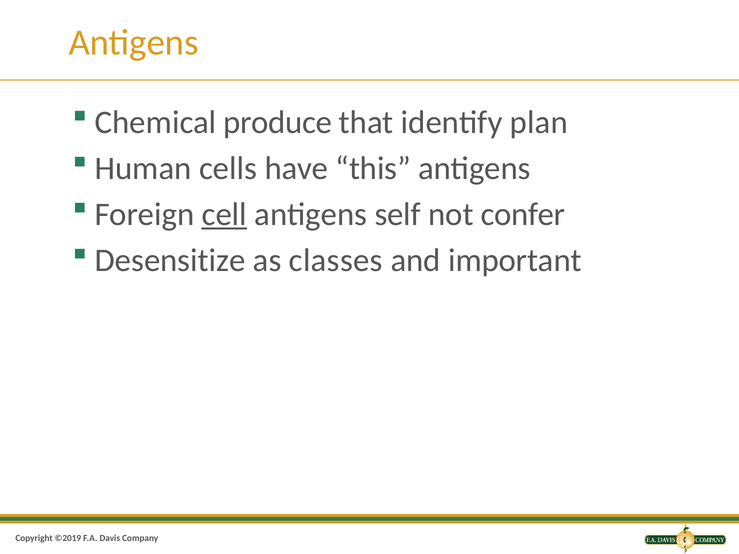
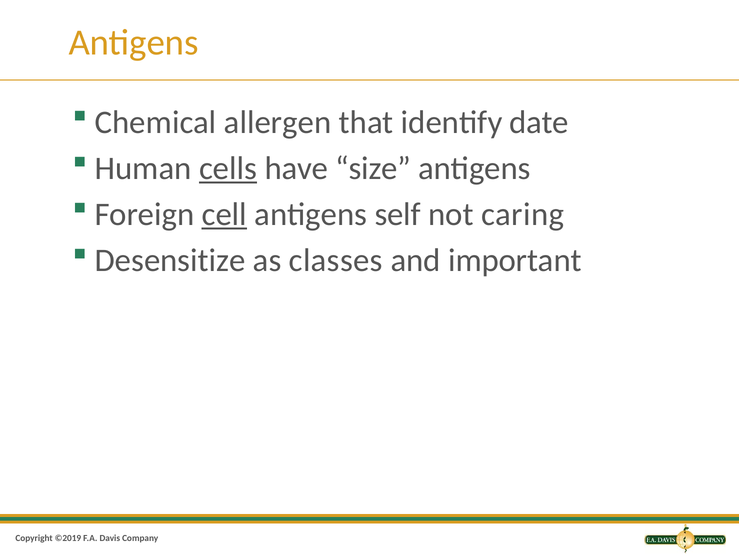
produce: produce -> allergen
plan: plan -> date
cells underline: none -> present
this: this -> size
confer: confer -> caring
